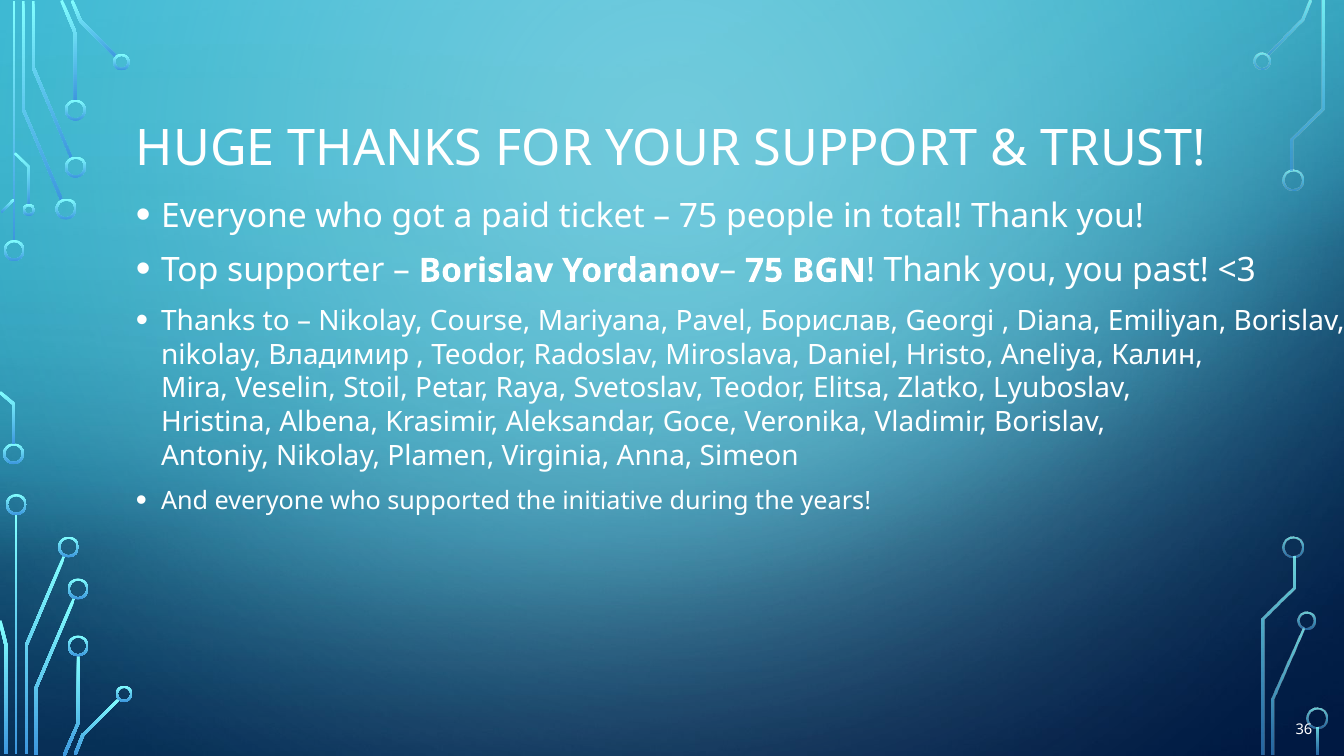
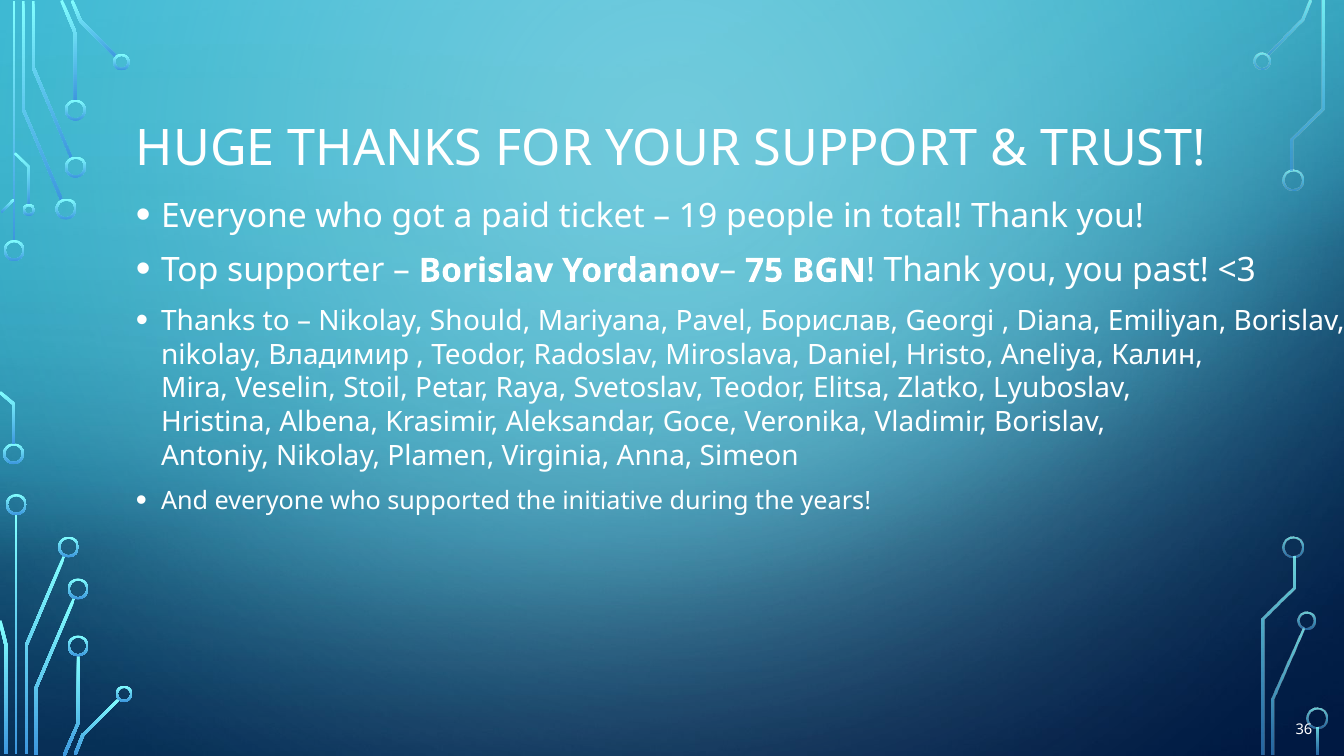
75 at (698, 216): 75 -> 19
Course: Course -> Should
